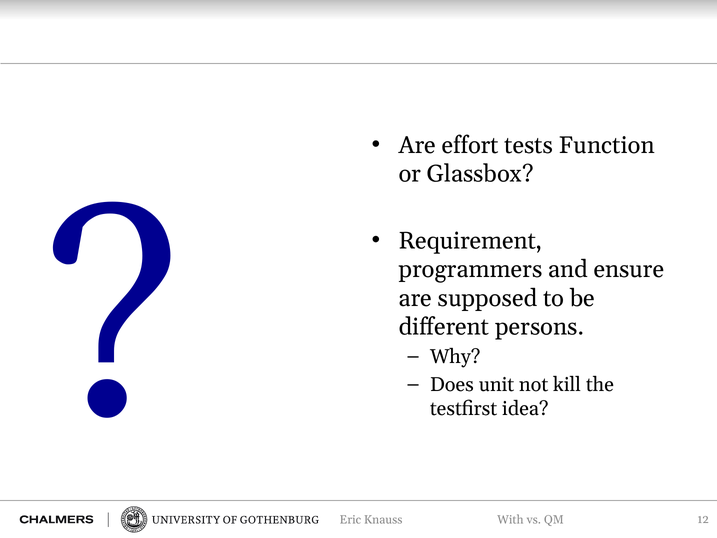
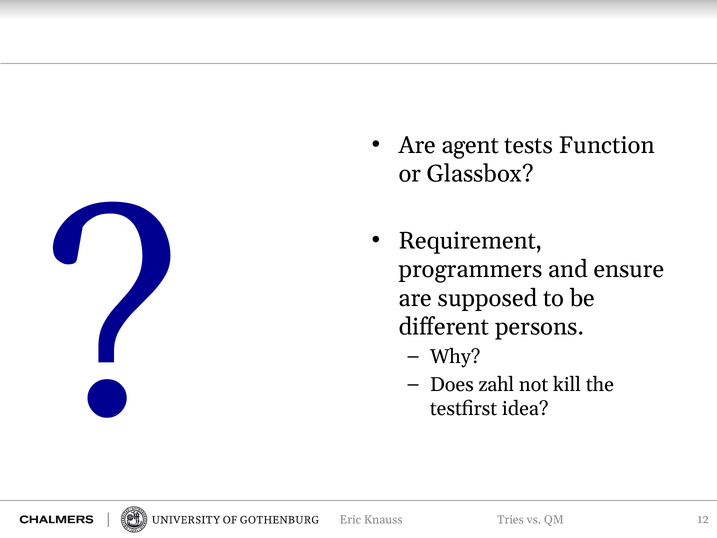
effort: effort -> agent
unit: unit -> zahl
With: With -> Tries
